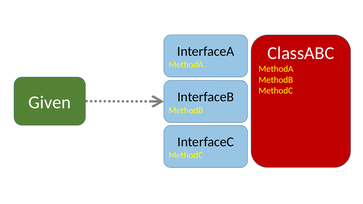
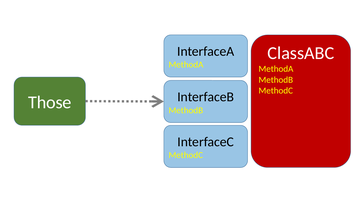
Given: Given -> Those
